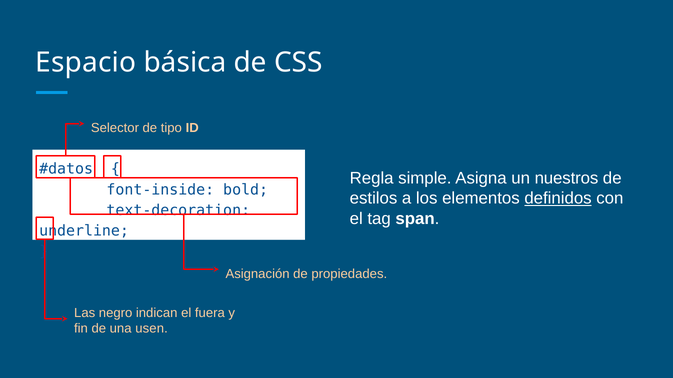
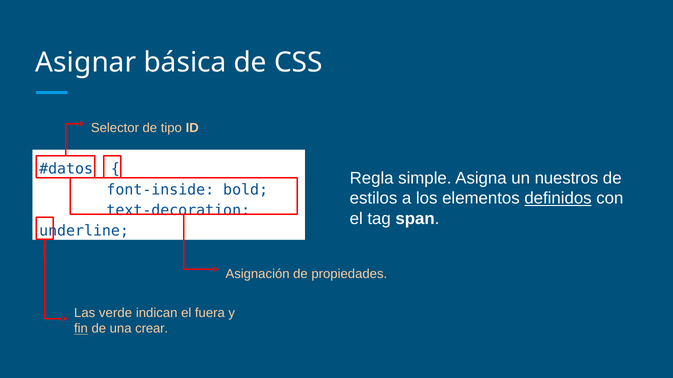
Espacio: Espacio -> Asignar
negro: negro -> verde
fin underline: none -> present
usen: usen -> crear
